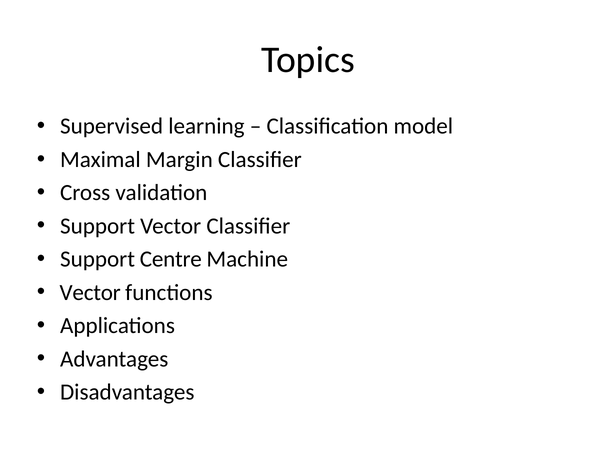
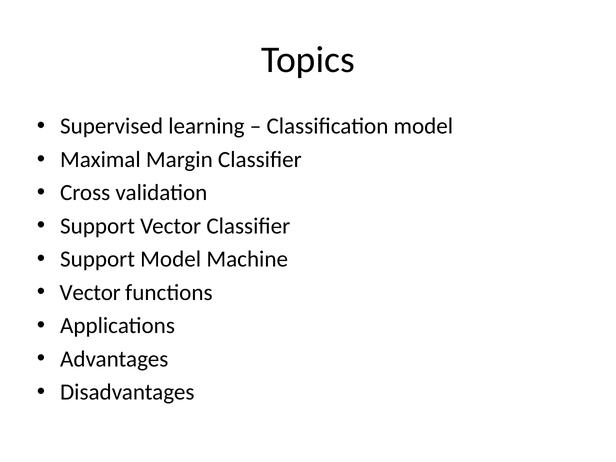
Support Centre: Centre -> Model
